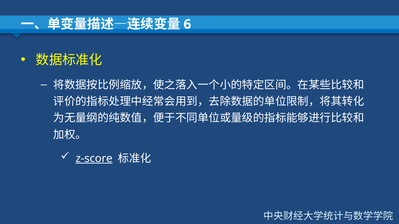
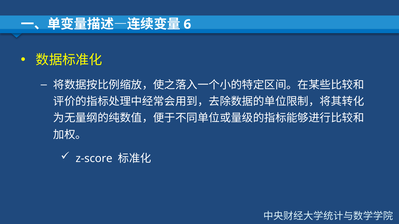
z-score underline: present -> none
